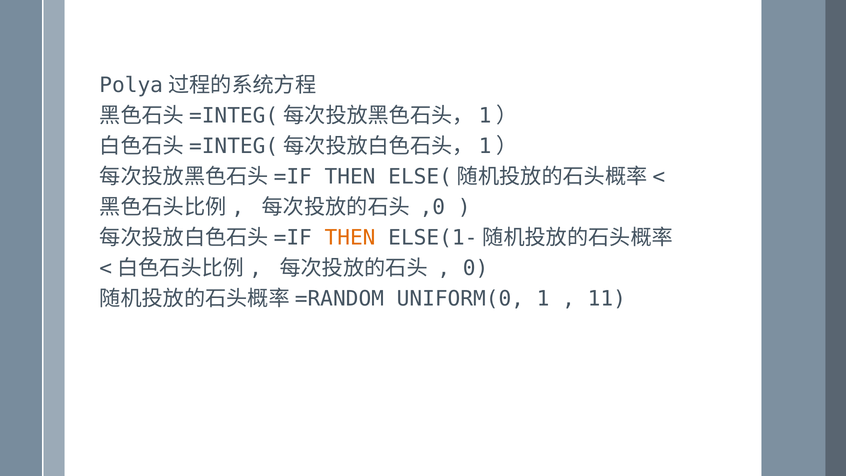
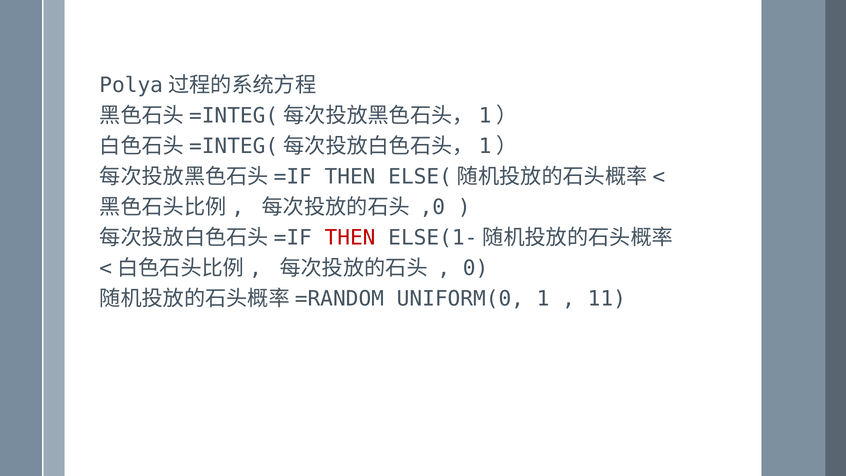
THEN at (350, 238) colour: orange -> red
